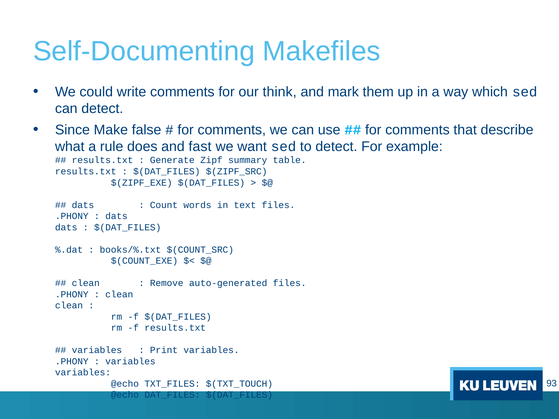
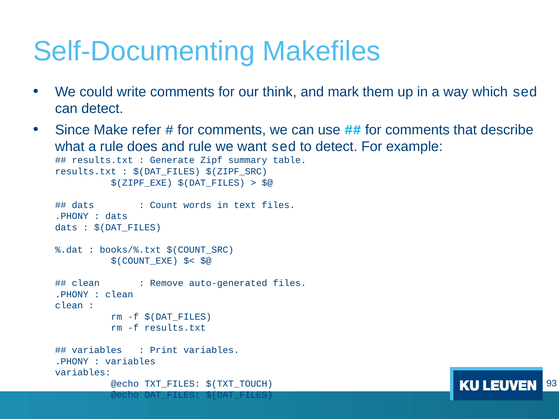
false: false -> refer
and fast: fast -> rule
